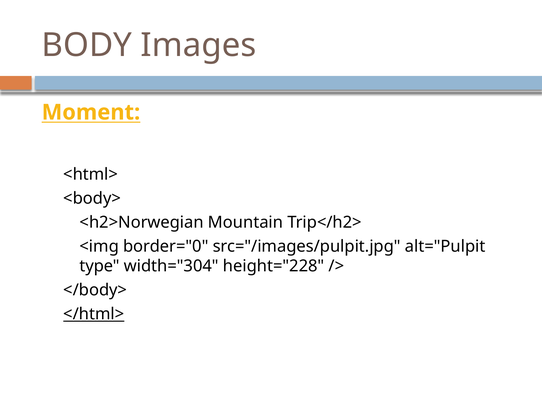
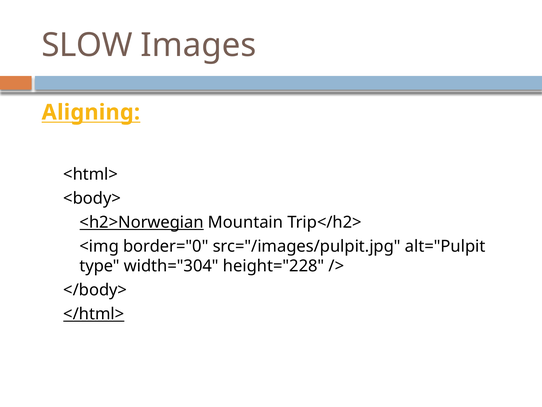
BODY: BODY -> SLOW
Moment: Moment -> Aligning
<h2>Norwegian underline: none -> present
